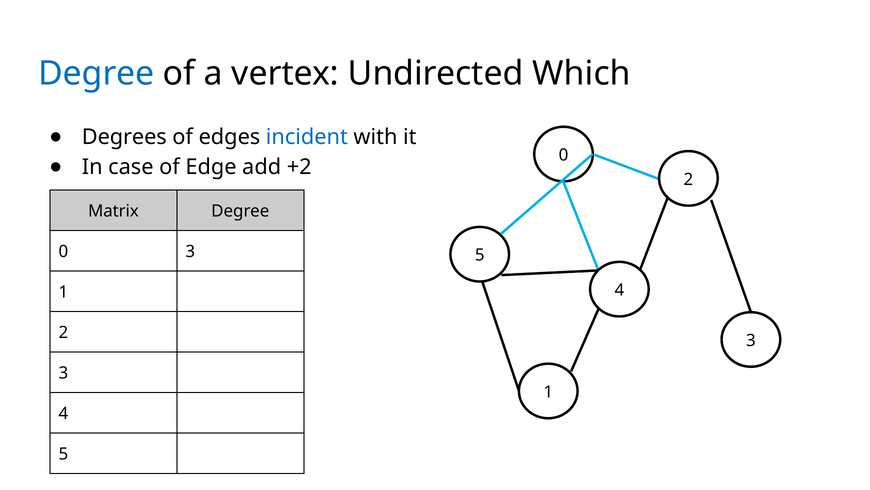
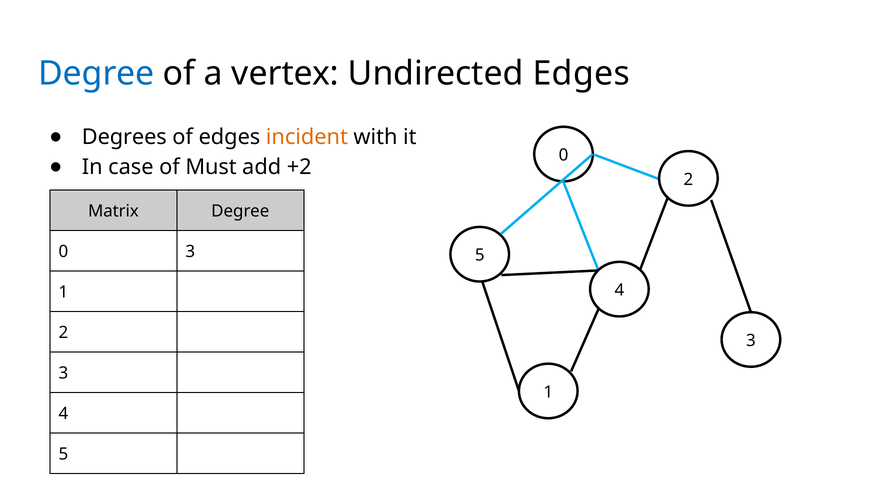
Undirected Which: Which -> Edges
incident colour: blue -> orange
Edge: Edge -> Must
